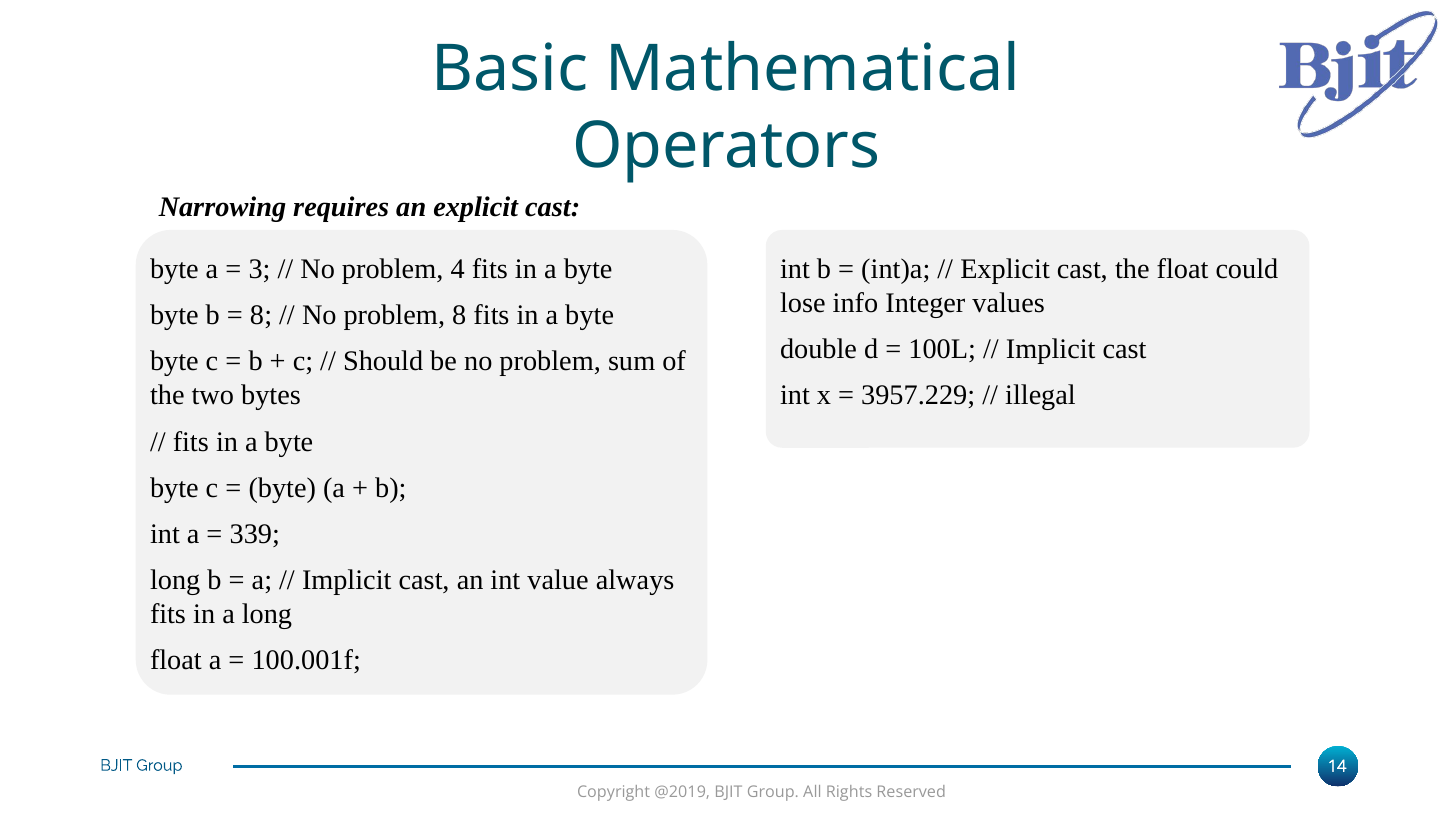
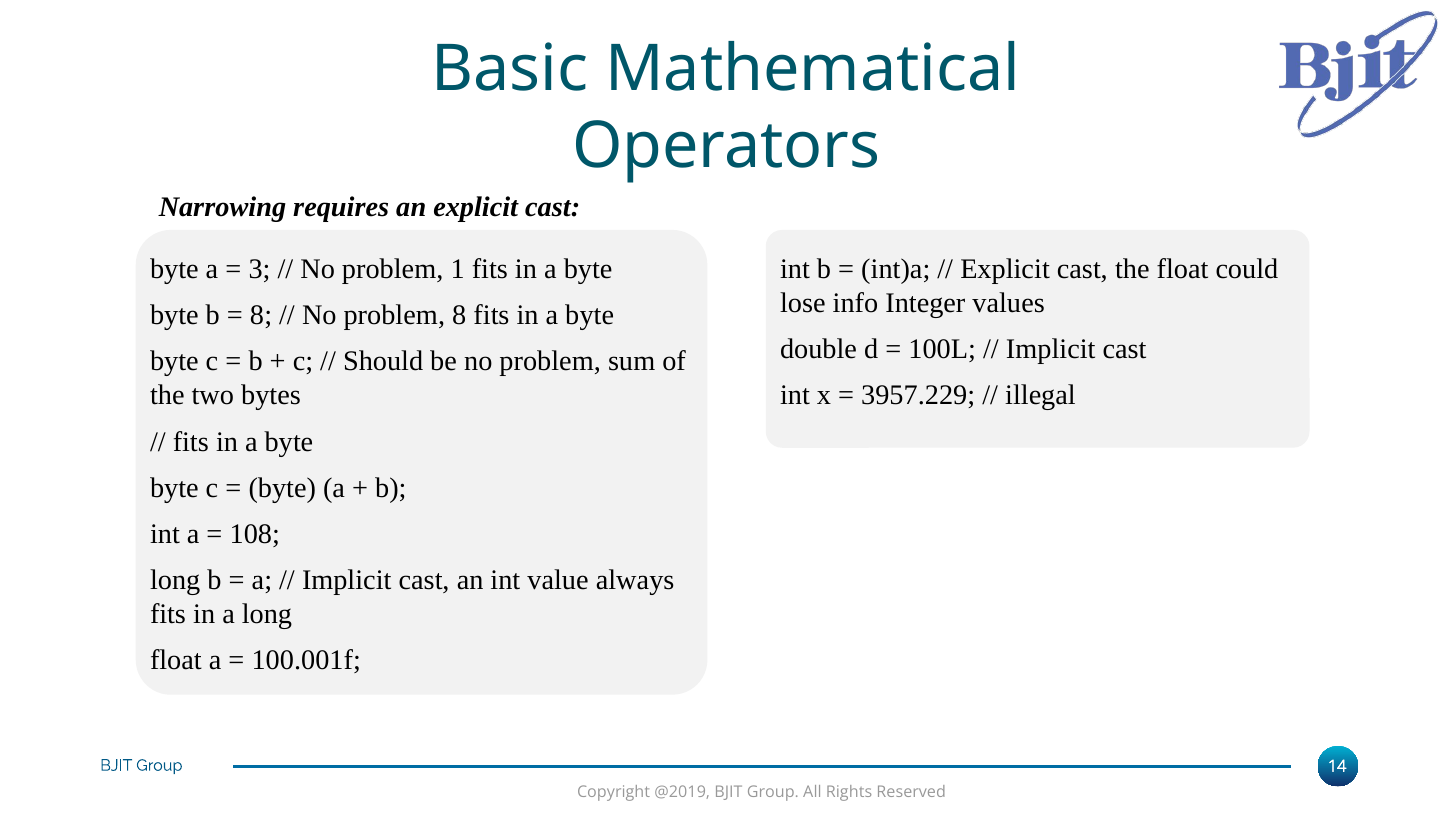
4: 4 -> 1
339: 339 -> 108
